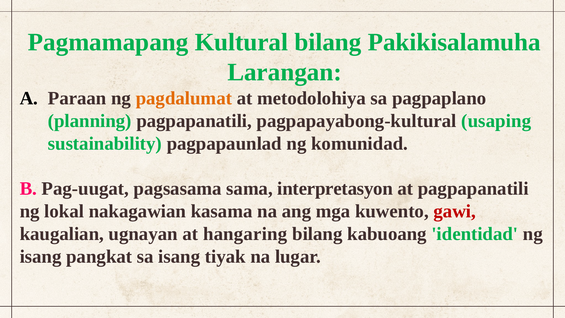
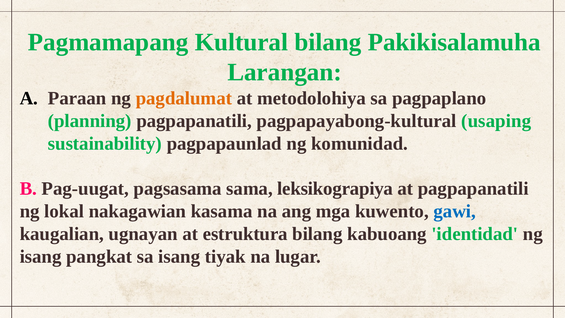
interpretasyon: interpretasyon -> leksikograpiya
gawi colour: red -> blue
hangaring: hangaring -> estruktura
